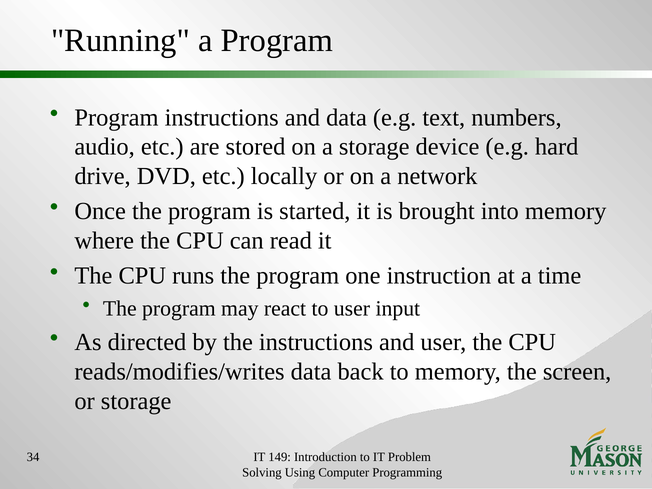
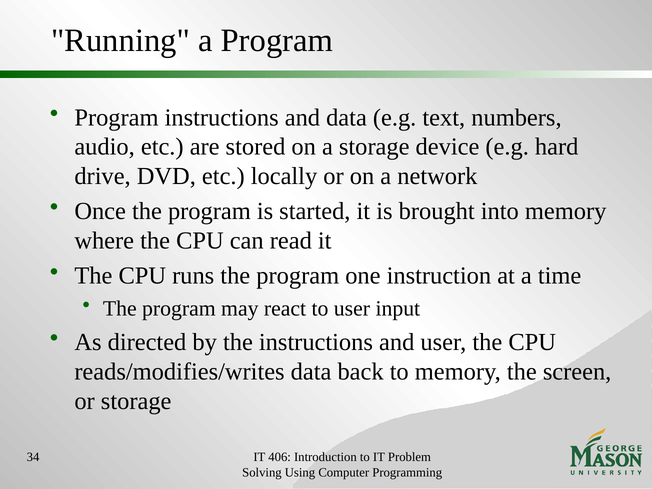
149: 149 -> 406
